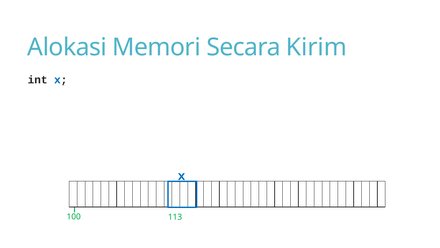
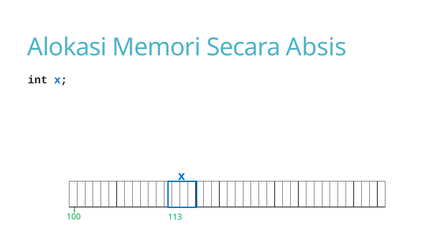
Kirim: Kirim -> Absis
